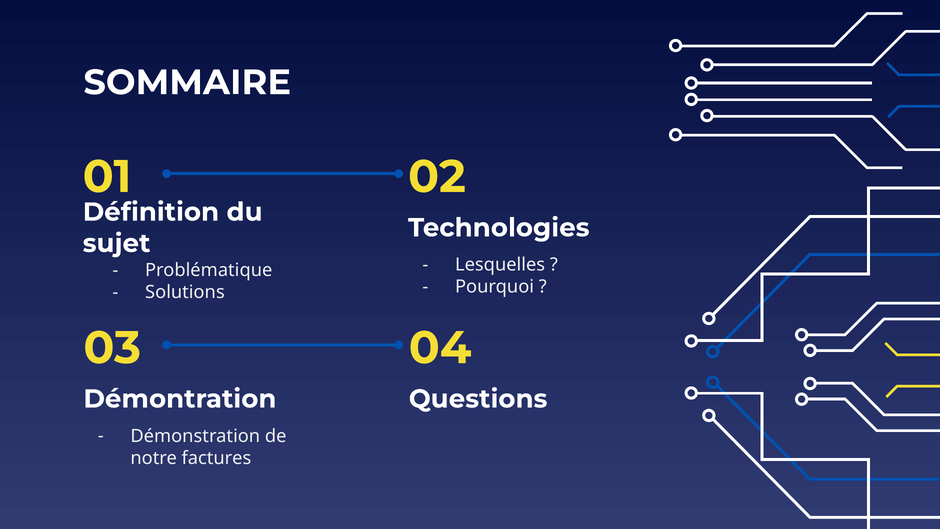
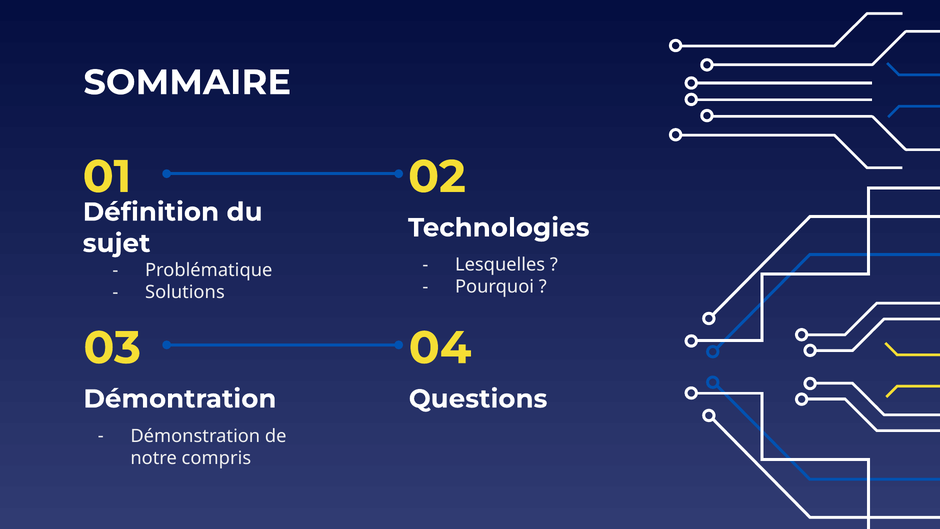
factures: factures -> compris
